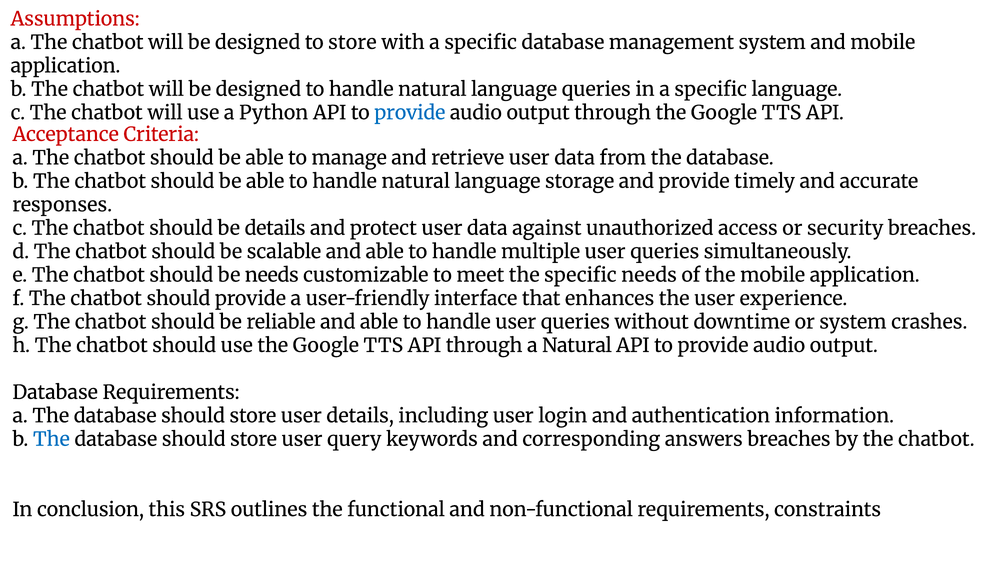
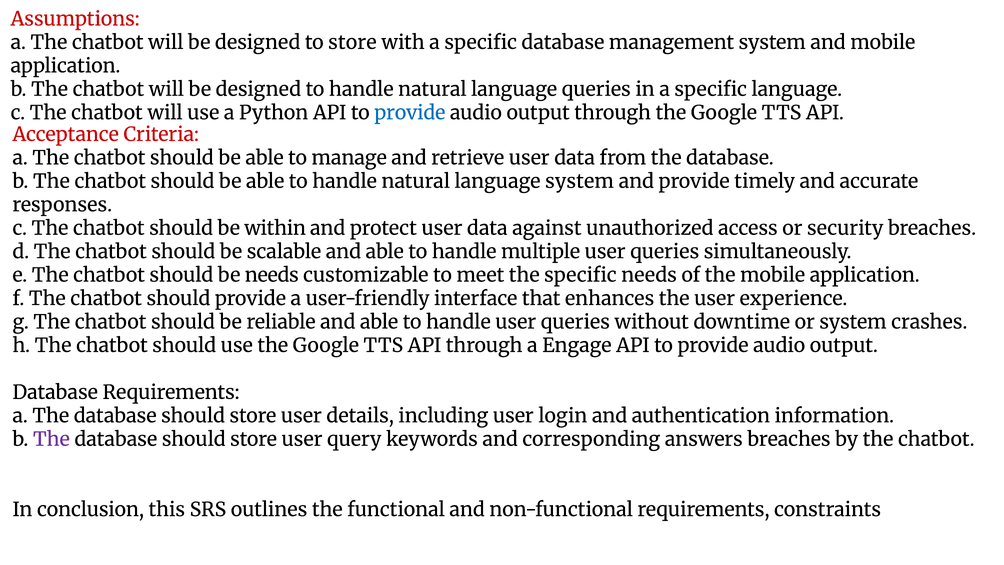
language storage: storage -> system
be details: details -> within
a Natural: Natural -> Engage
The at (51, 439) colour: blue -> purple
